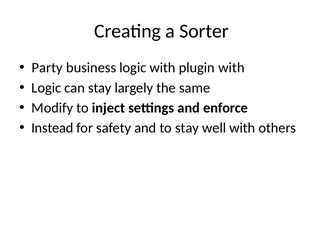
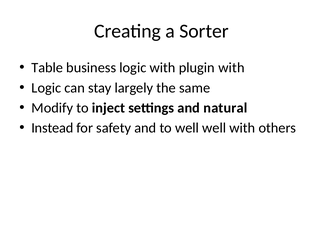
Party: Party -> Table
enforce: enforce -> natural
to stay: stay -> well
